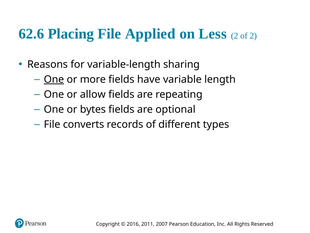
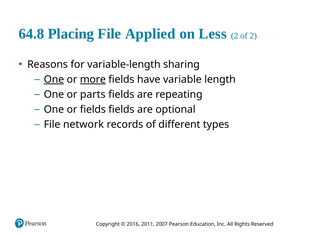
62.6: 62.6 -> 64.8
more underline: none -> present
allow: allow -> parts
or bytes: bytes -> fields
converts: converts -> network
